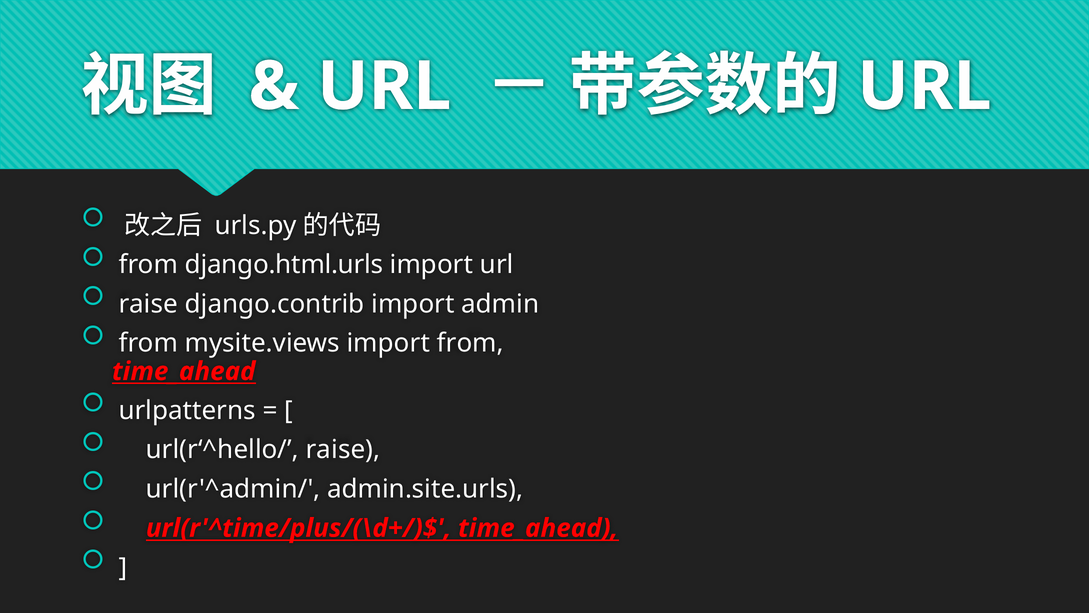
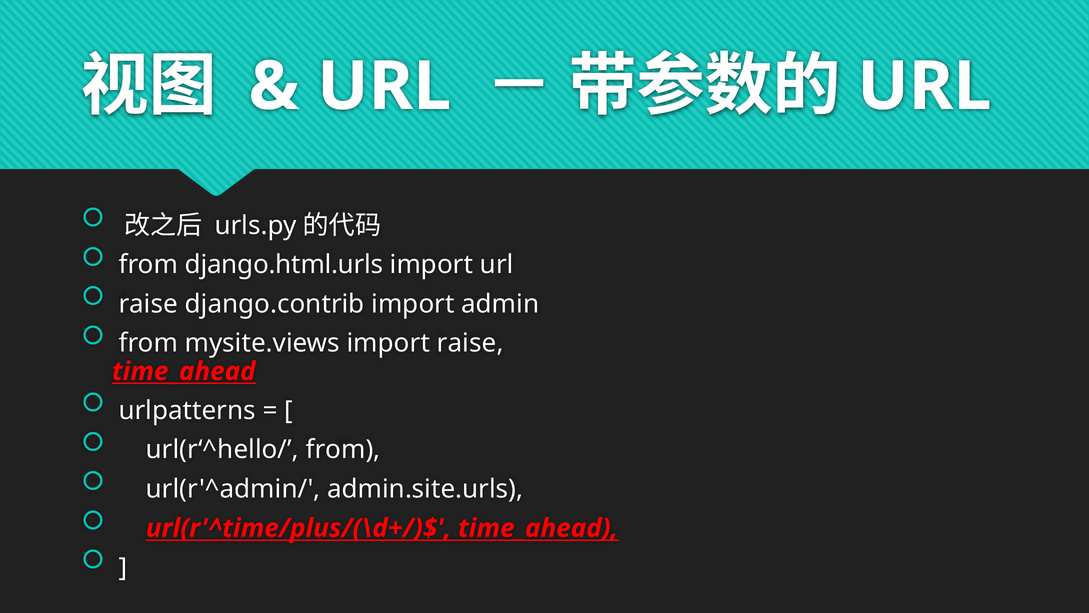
import from: from -> raise
url(r‘^hello/ raise: raise -> from
